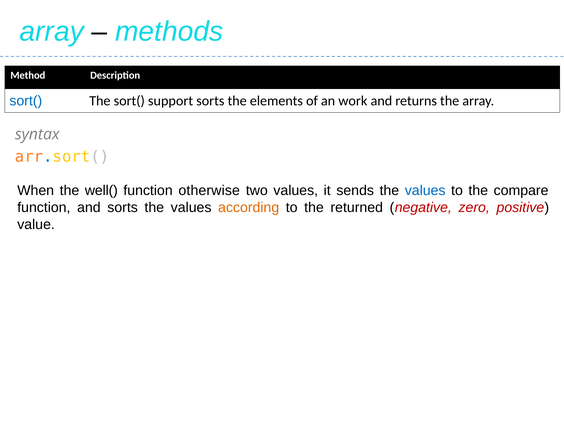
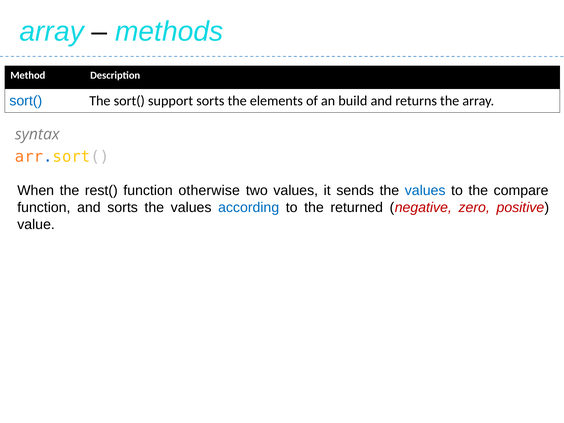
work: work -> build
well(: well( -> rest(
according colour: orange -> blue
